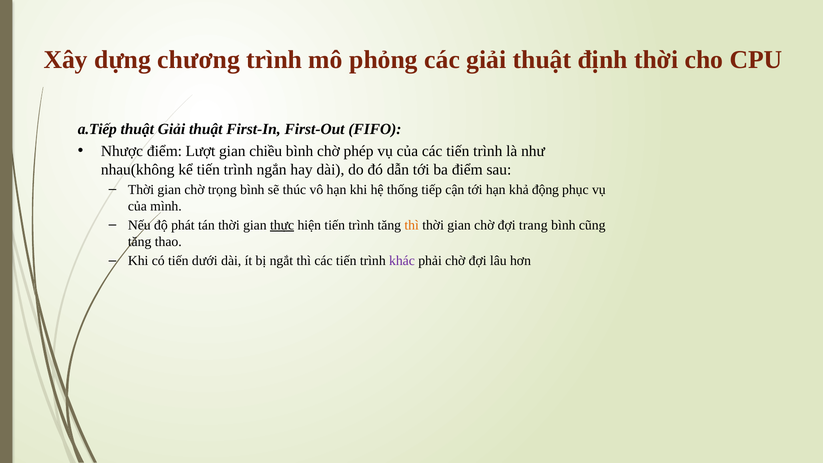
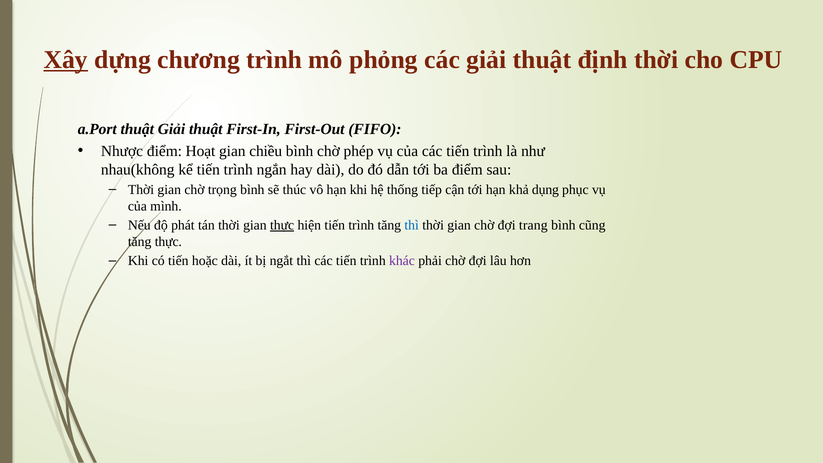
Xây underline: none -> present
a.Tiếp: a.Tiếp -> a.Port
Lượt: Lượt -> Hoạt
động: động -> dụng
thì at (412, 225) colour: orange -> blue
tăng thao: thao -> thực
dưới: dưới -> hoặc
